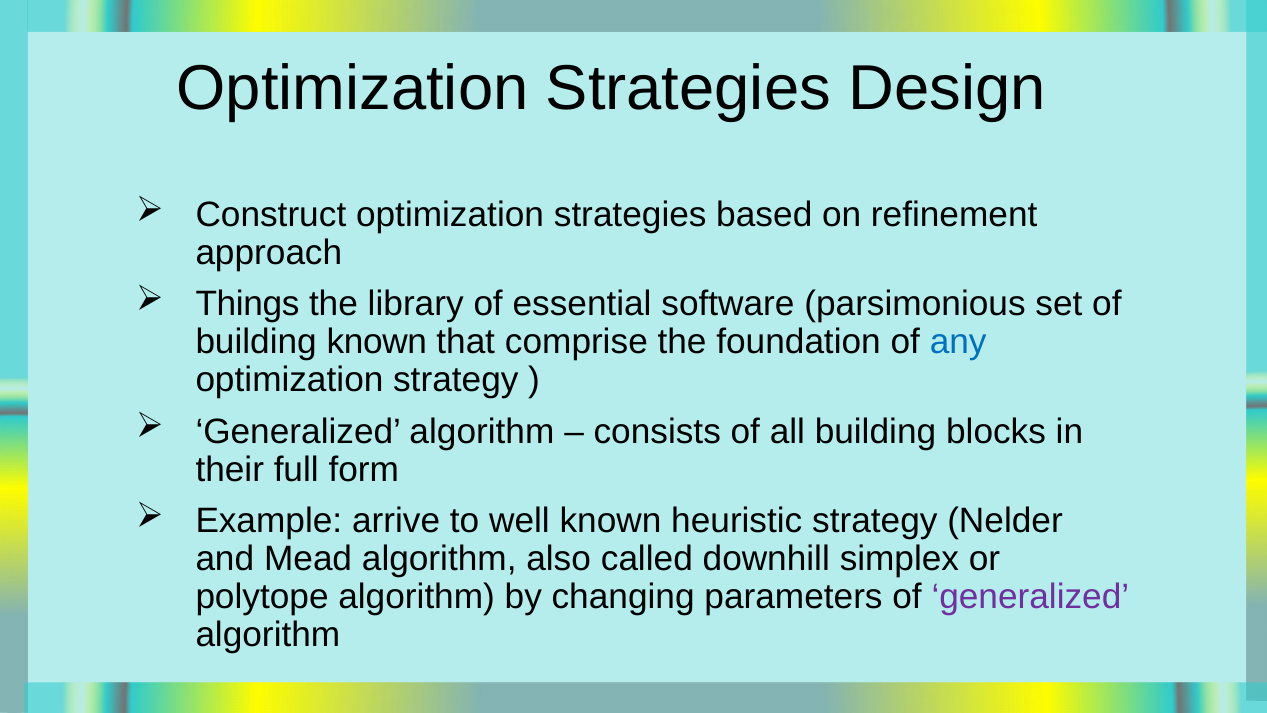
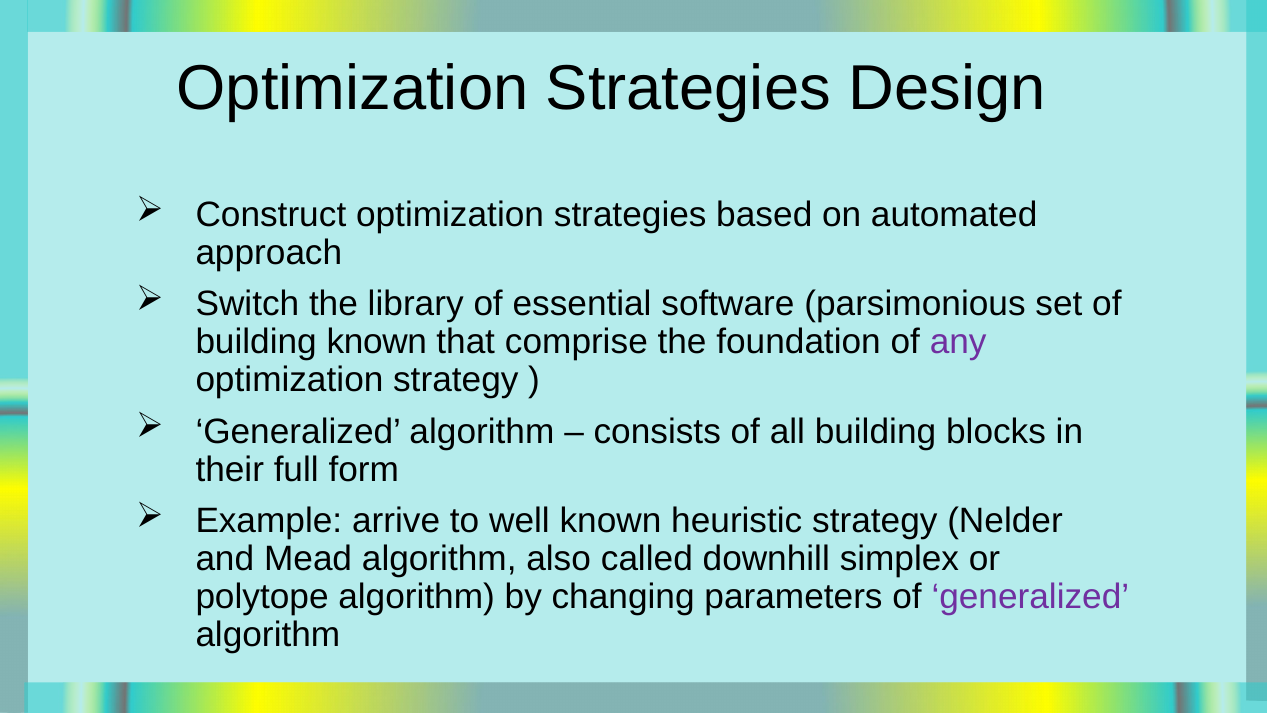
refinement: refinement -> automated
Things: Things -> Switch
any colour: blue -> purple
